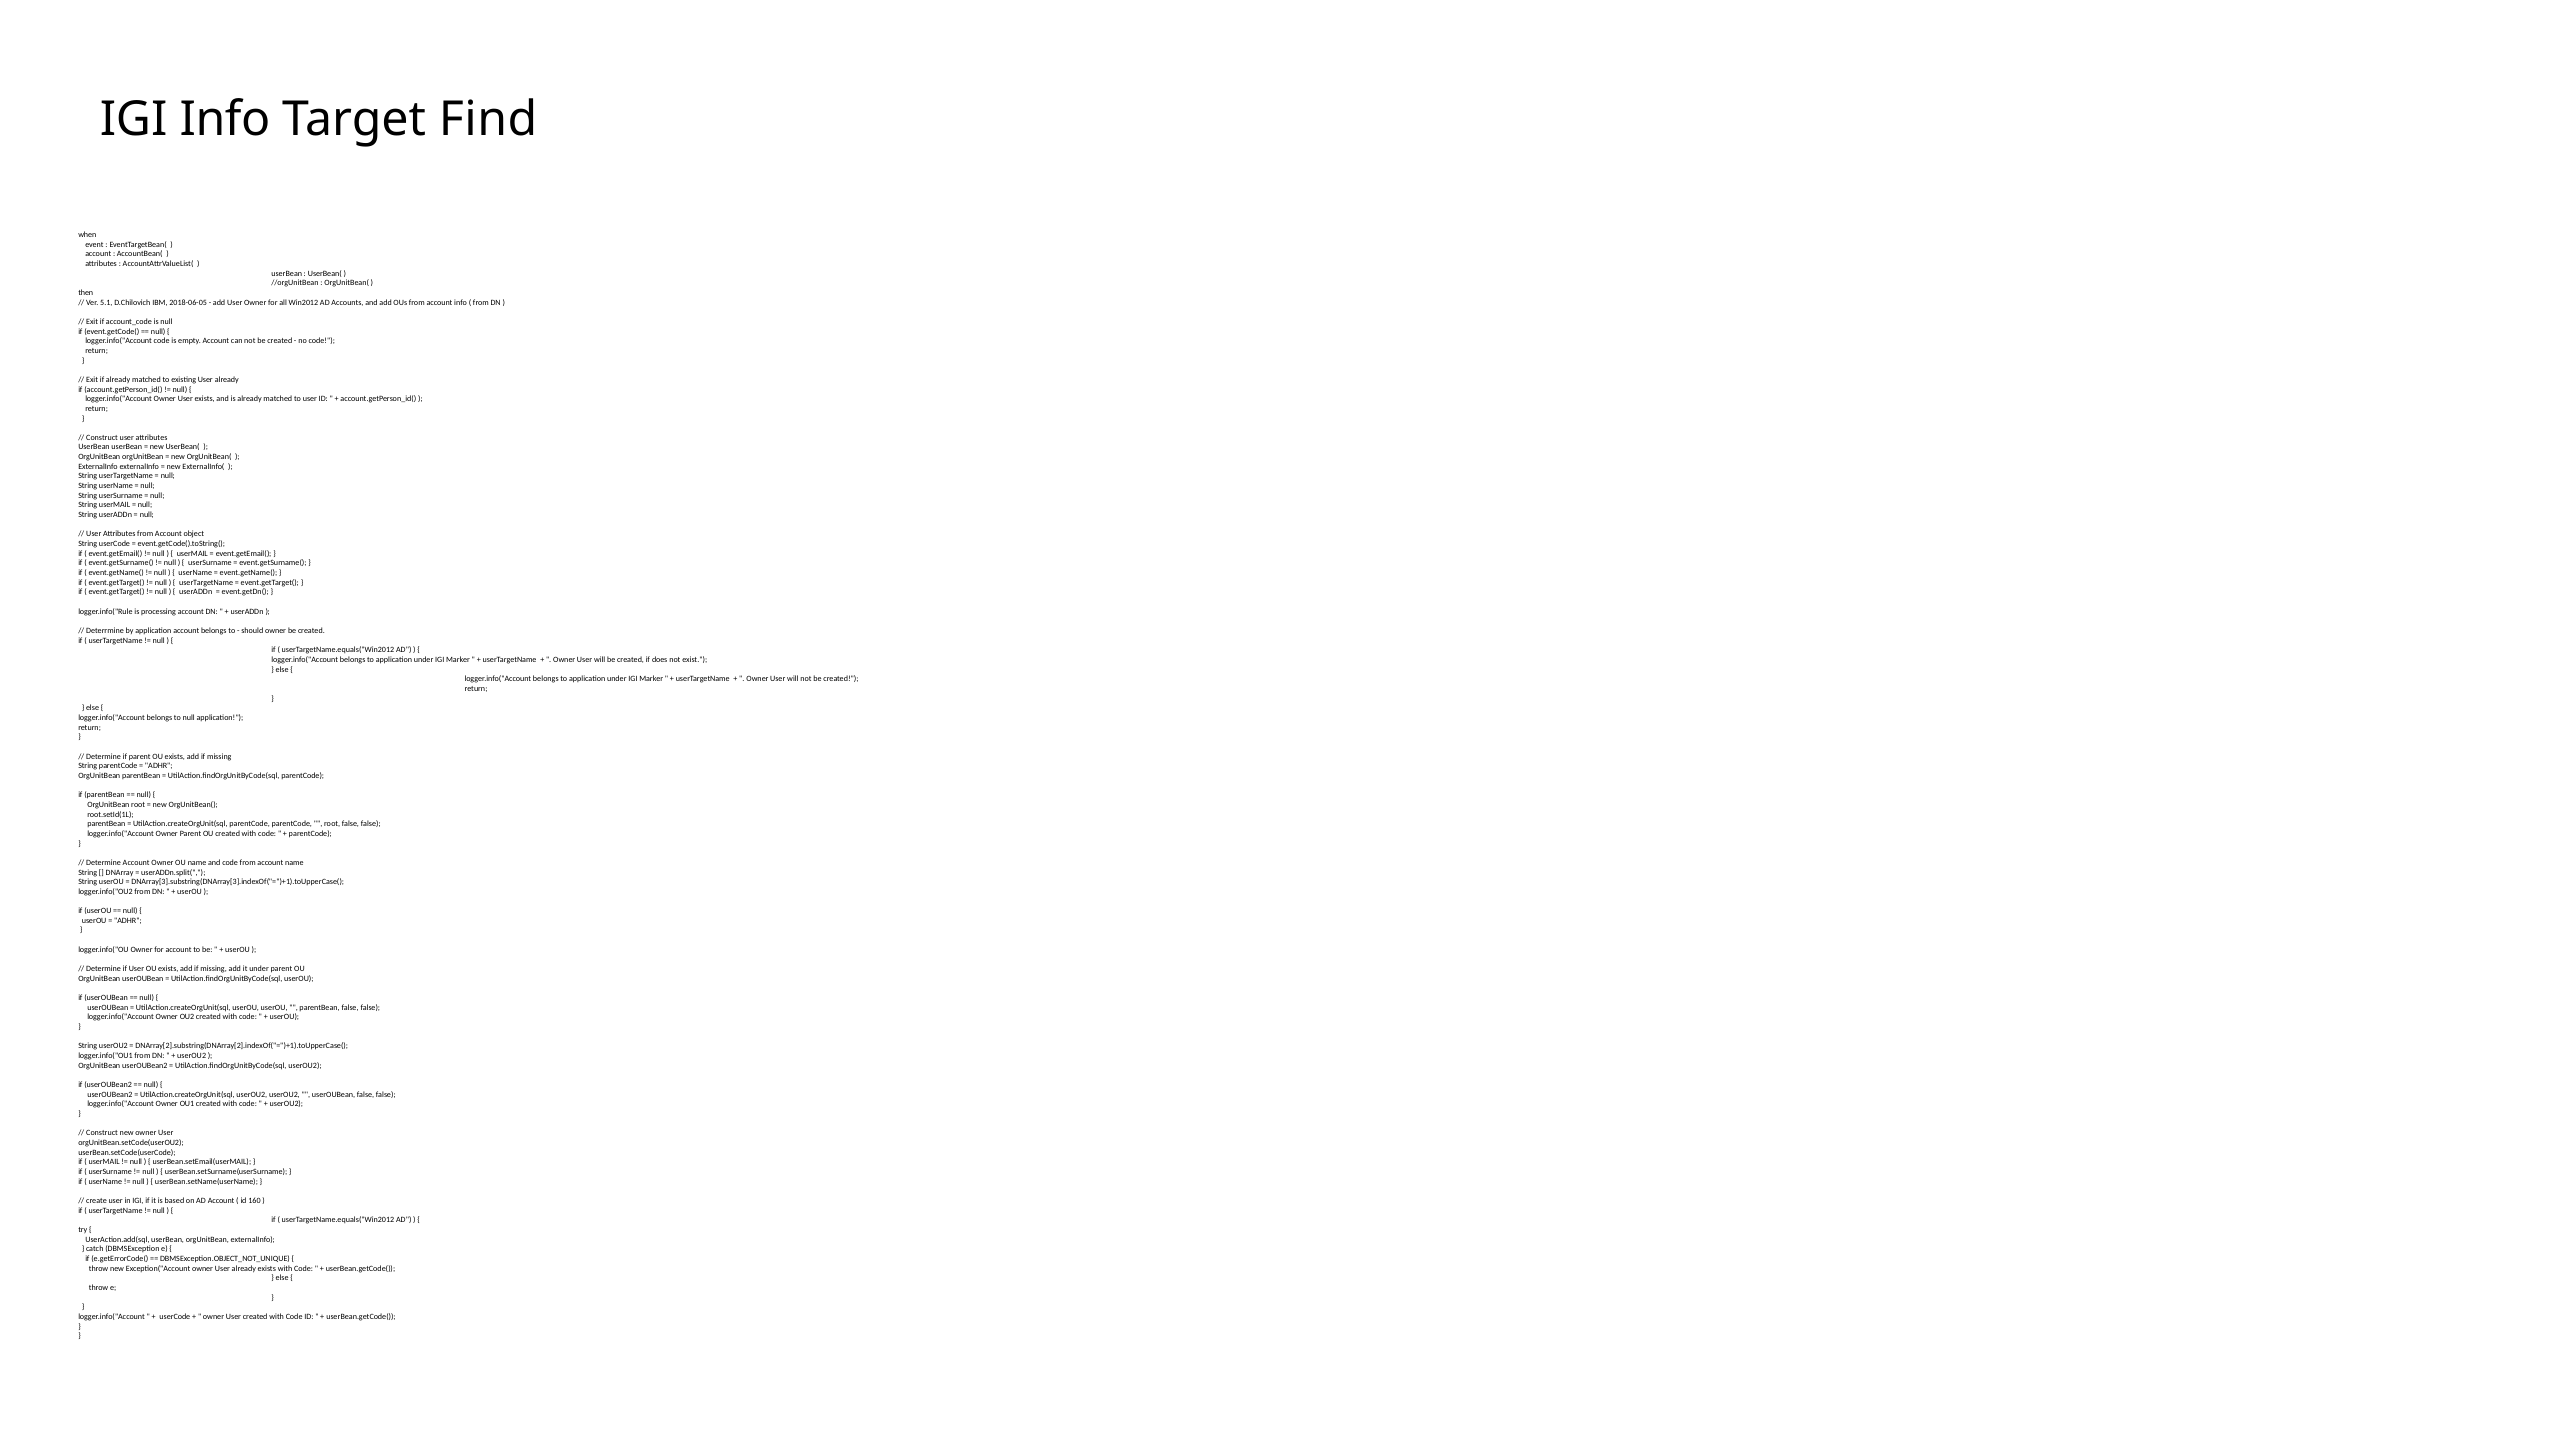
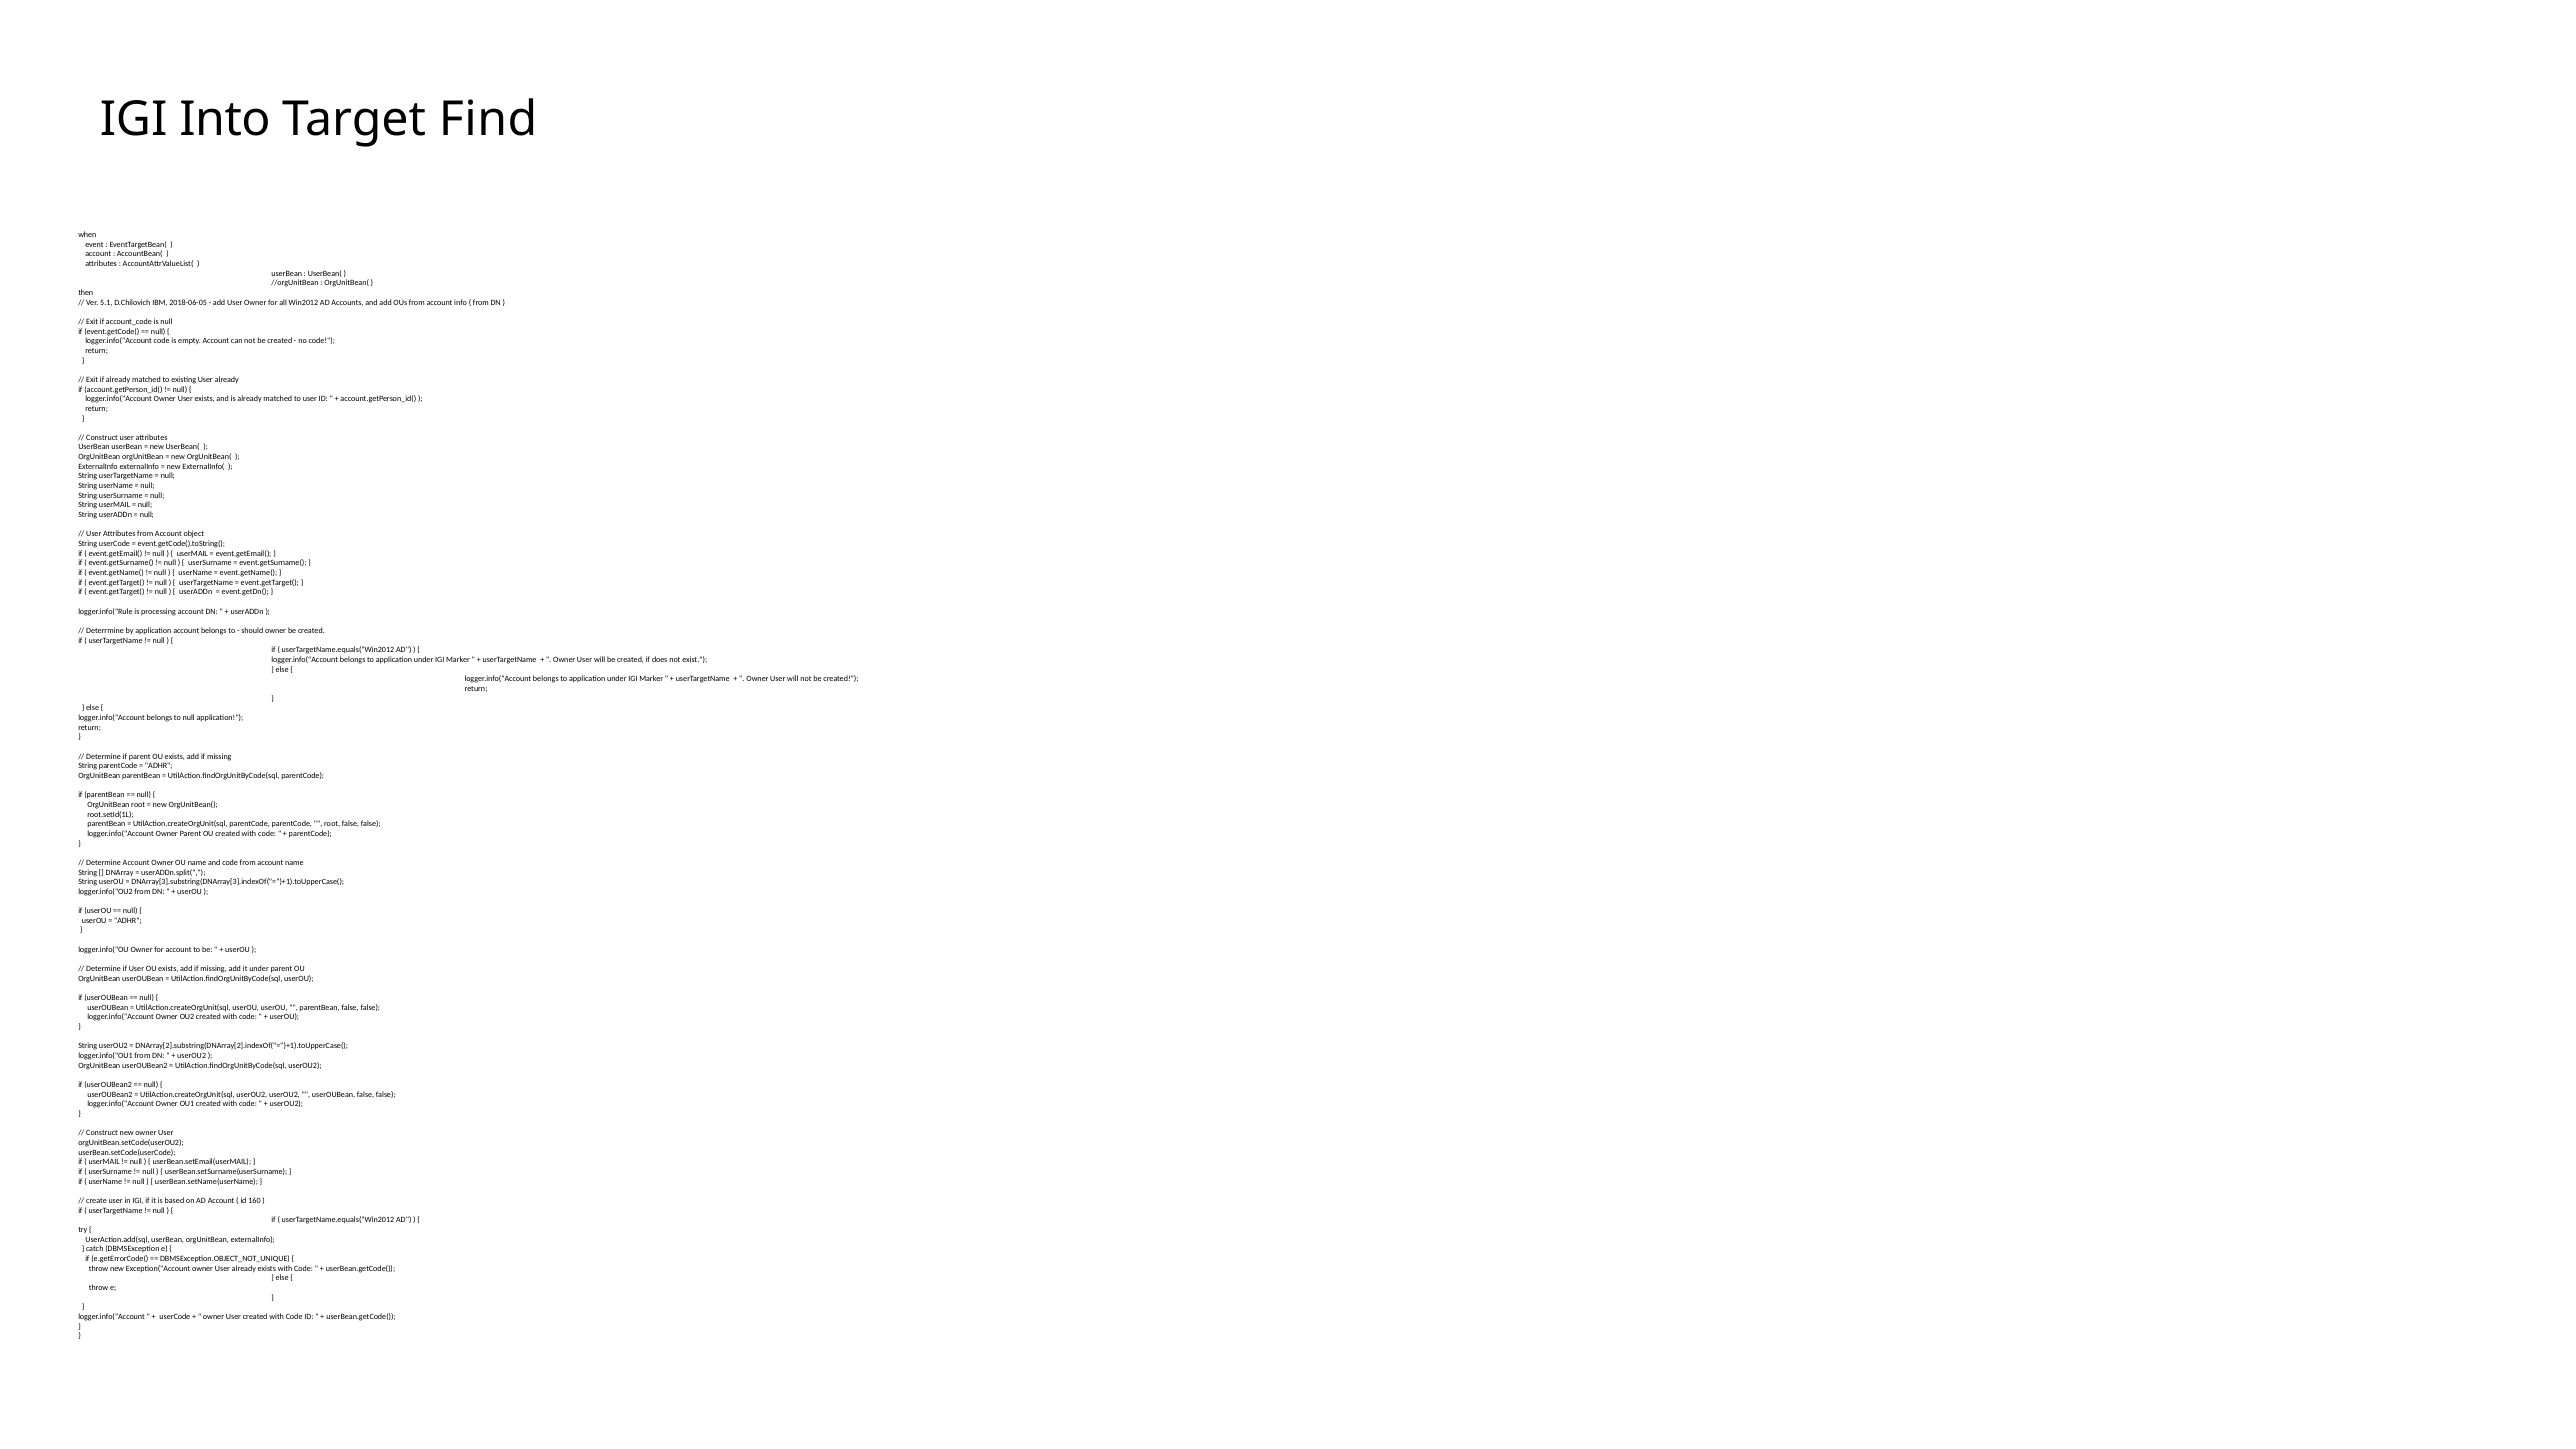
IGI Info: Info -> Into
